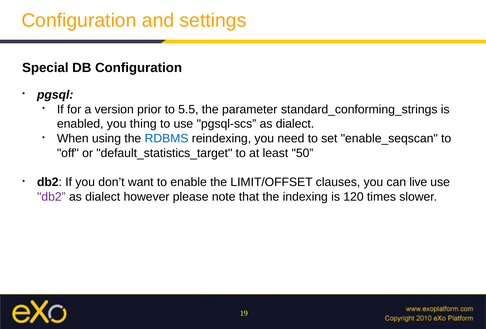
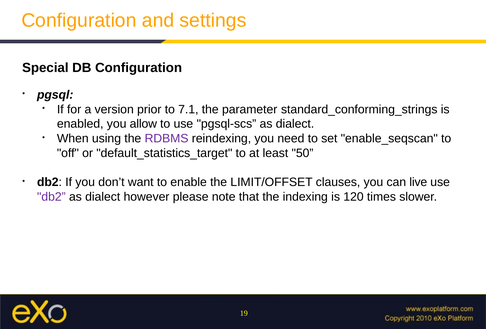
5.5: 5.5 -> 7.1
thing: thing -> allow
RDBMS colour: blue -> purple
